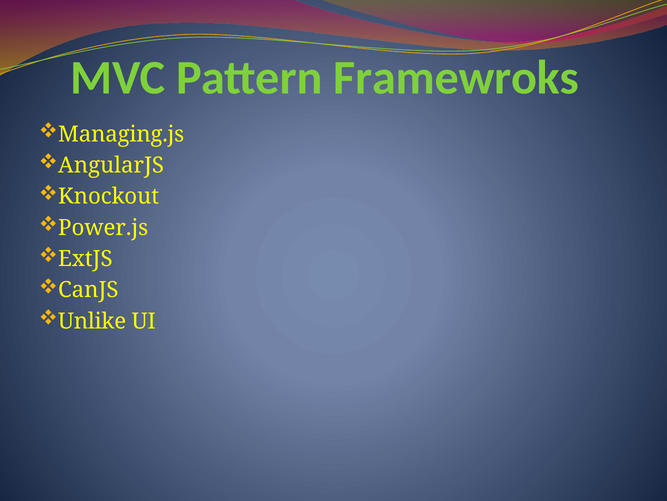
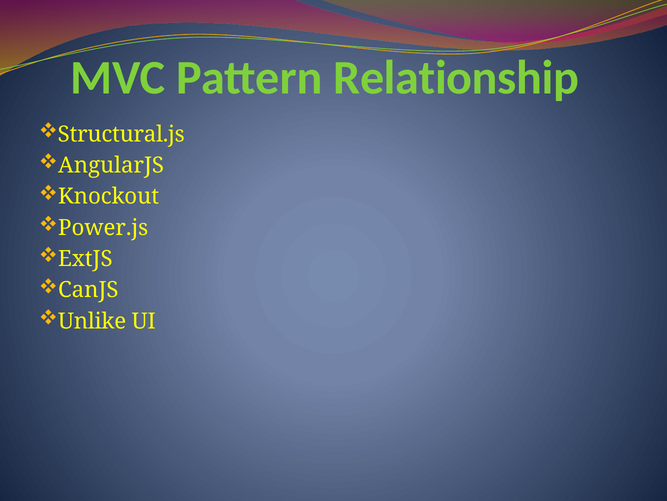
Framewroks: Framewroks -> Relationship
Managing.js: Managing.js -> Structural.js
